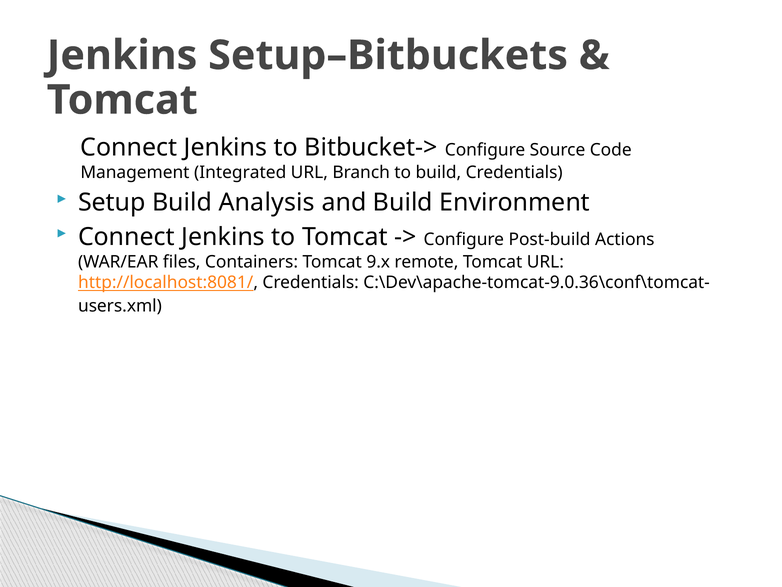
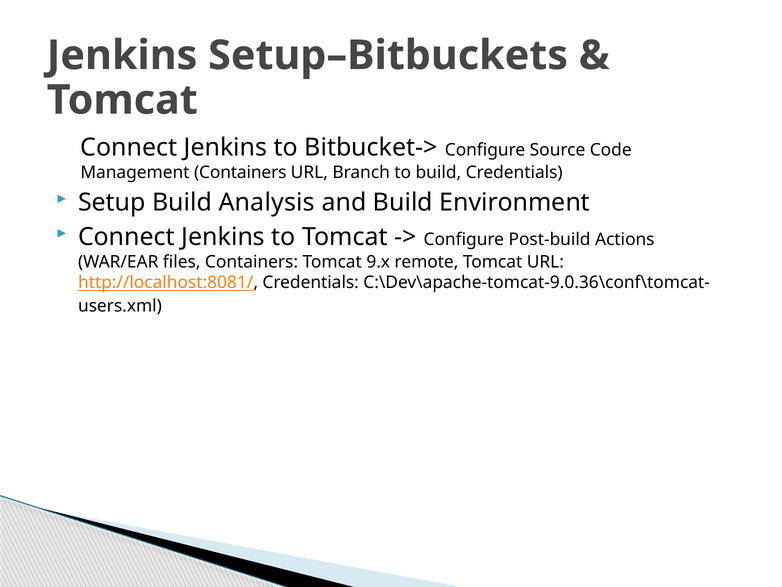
Management Integrated: Integrated -> Containers
